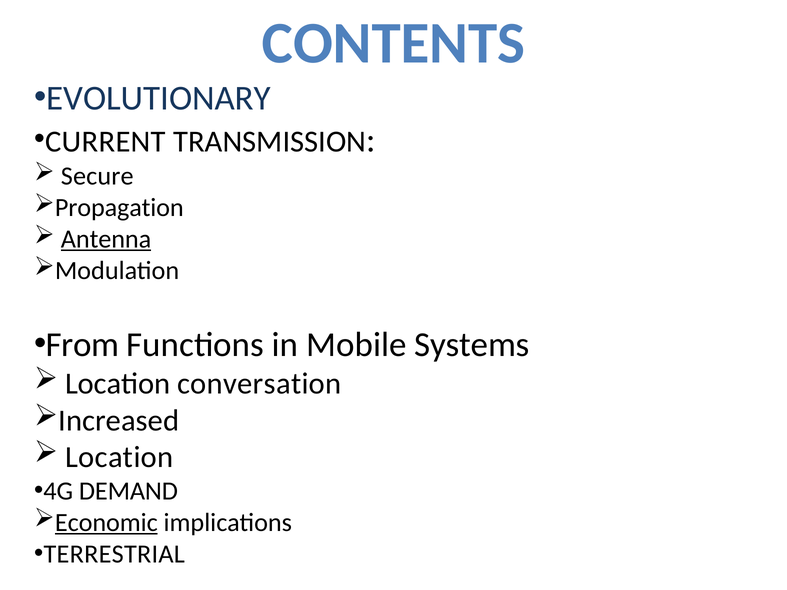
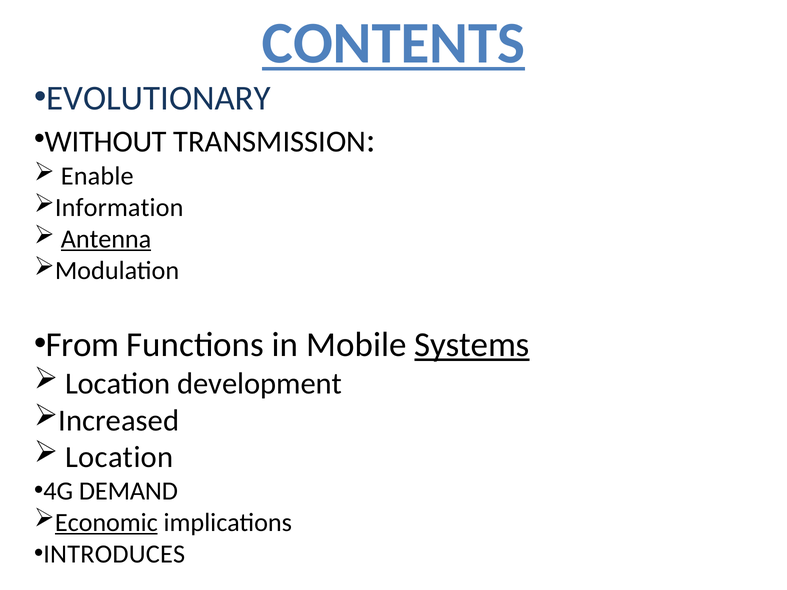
CONTENTS underline: none -> present
CURRENT: CURRENT -> WITHOUT
Secure: Secure -> Enable
Propagation: Propagation -> Information
Systems underline: none -> present
conversation: conversation -> development
TERRESTRIAL: TERRESTRIAL -> INTRODUCES
